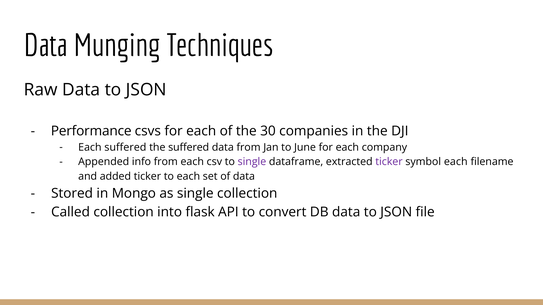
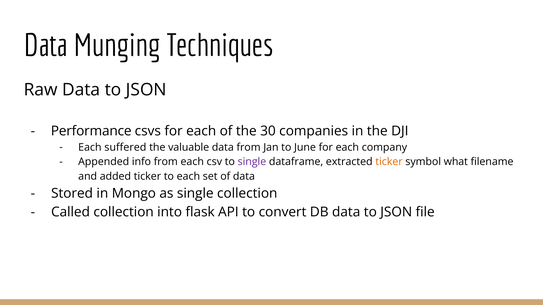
the suffered: suffered -> valuable
ticker at (389, 162) colour: purple -> orange
symbol each: each -> what
